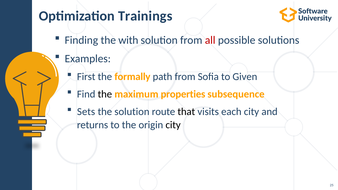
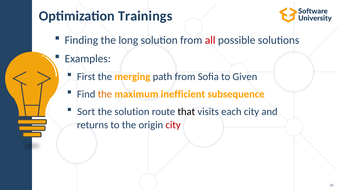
with: with -> long
formally: formally -> merging
the at (105, 94) colour: black -> orange
properties: properties -> inefficient
Sets: Sets -> Sort
city at (173, 125) colour: black -> red
